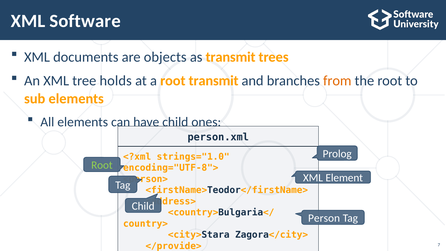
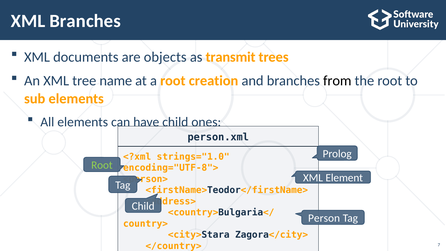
XML Software: Software -> Branches
holds: holds -> name
root transmit: transmit -> creation
from colour: orange -> black
</provide>: </provide> -> </country>
